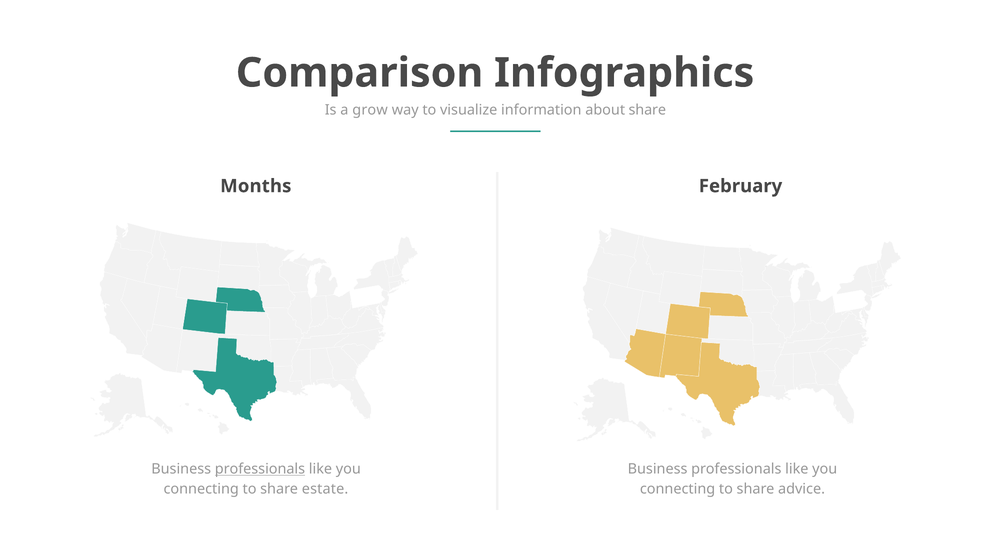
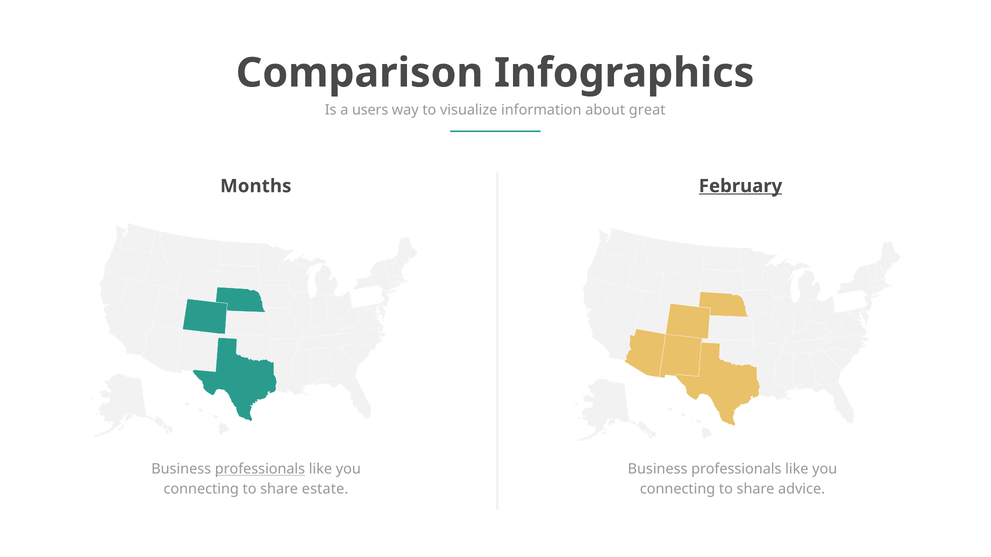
grow: grow -> users
about share: share -> great
February underline: none -> present
